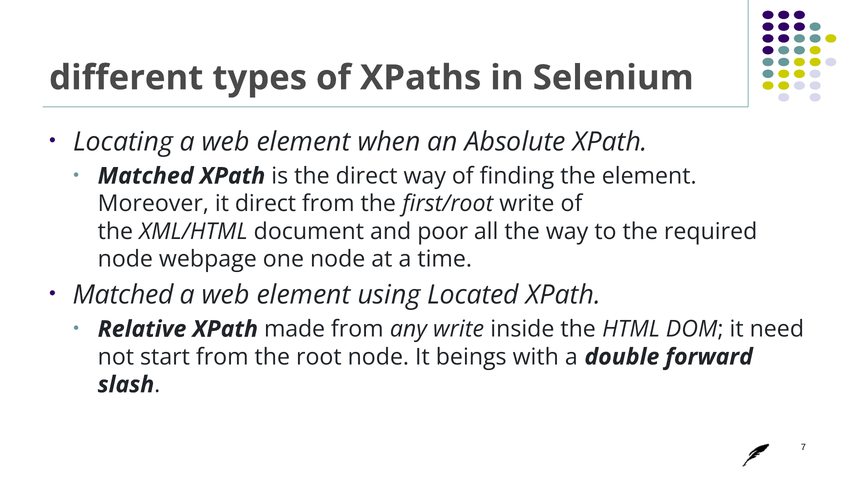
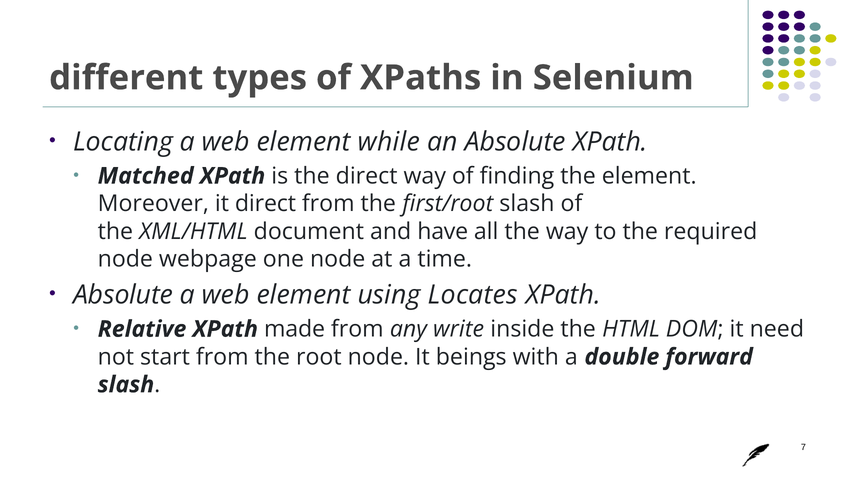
when: when -> while
first/root write: write -> slash
poor: poor -> have
Matched at (123, 295): Matched -> Absolute
Located: Located -> Locates
